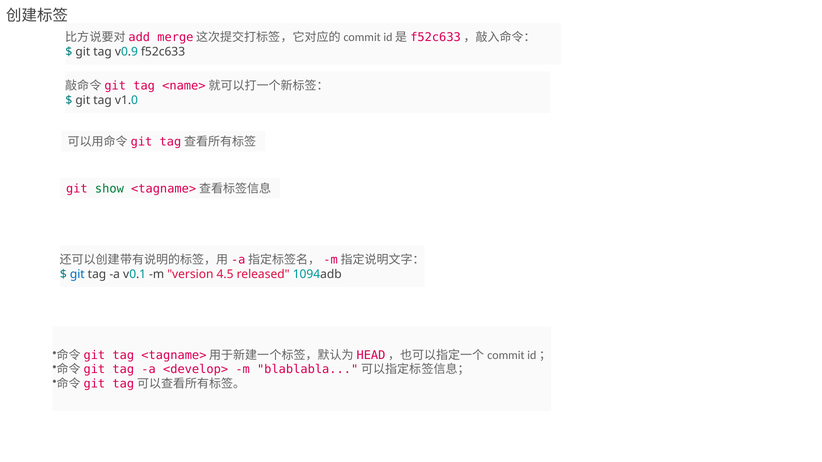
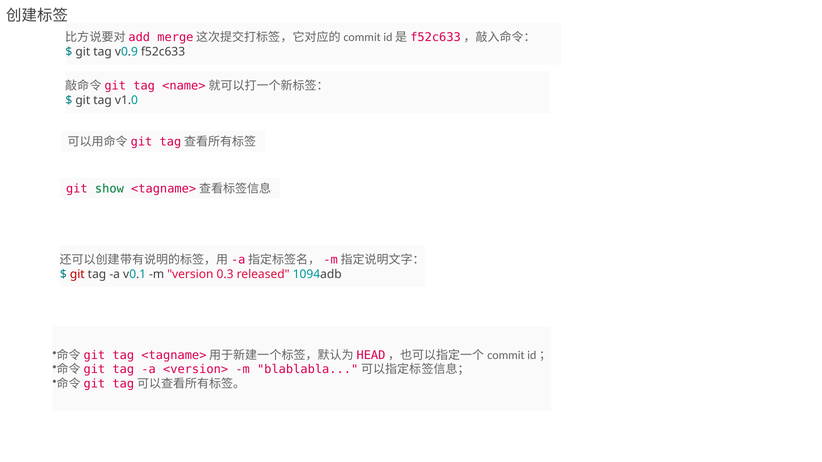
git at (77, 274) colour: blue -> red
4.5: 4.5 -> 0.3
<develop>: <develop> -> <version>
